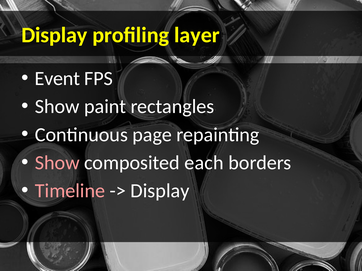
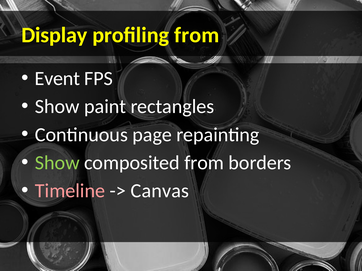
profiling layer: layer -> from
Show at (57, 163) colour: pink -> light green
composited each: each -> from
Display at (160, 191): Display -> Canvas
